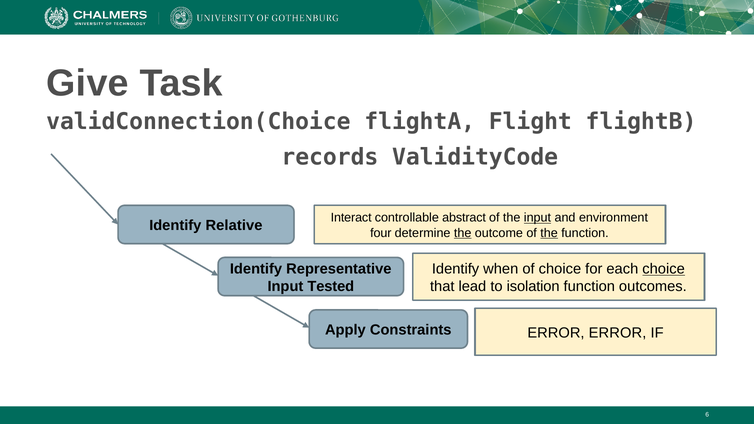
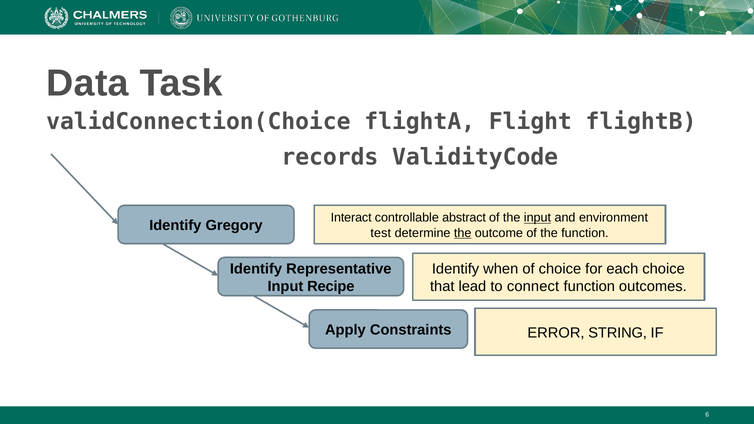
Give: Give -> Data
Relative: Relative -> Gregory
four: four -> test
the at (549, 233) underline: present -> none
choice at (664, 269) underline: present -> none
Tested: Tested -> Recipe
isolation: isolation -> connect
ERROR ERROR: ERROR -> STRING
